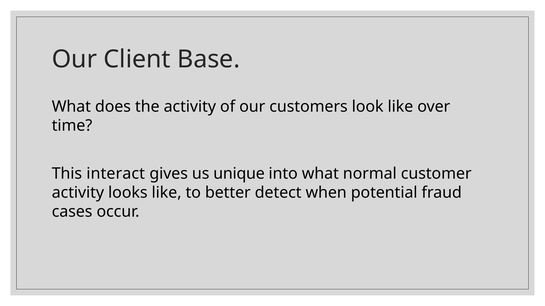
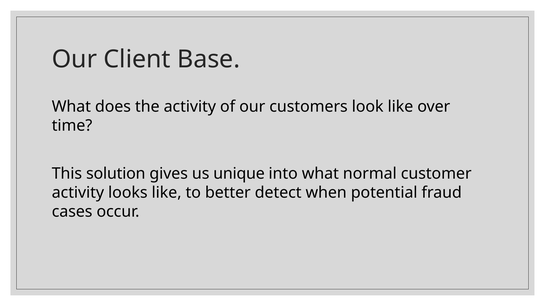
interact: interact -> solution
